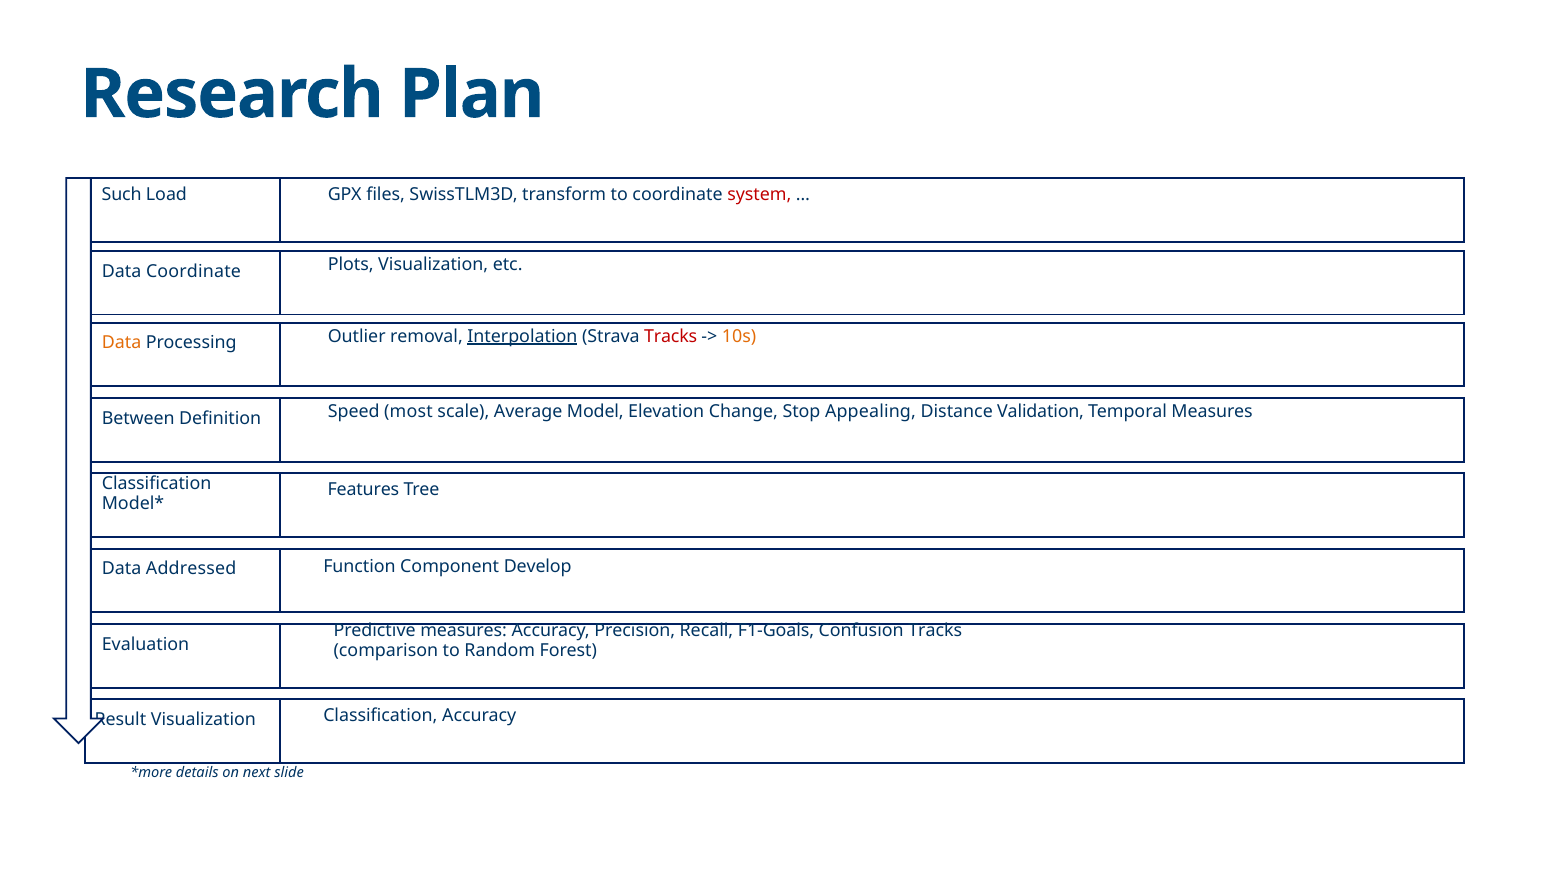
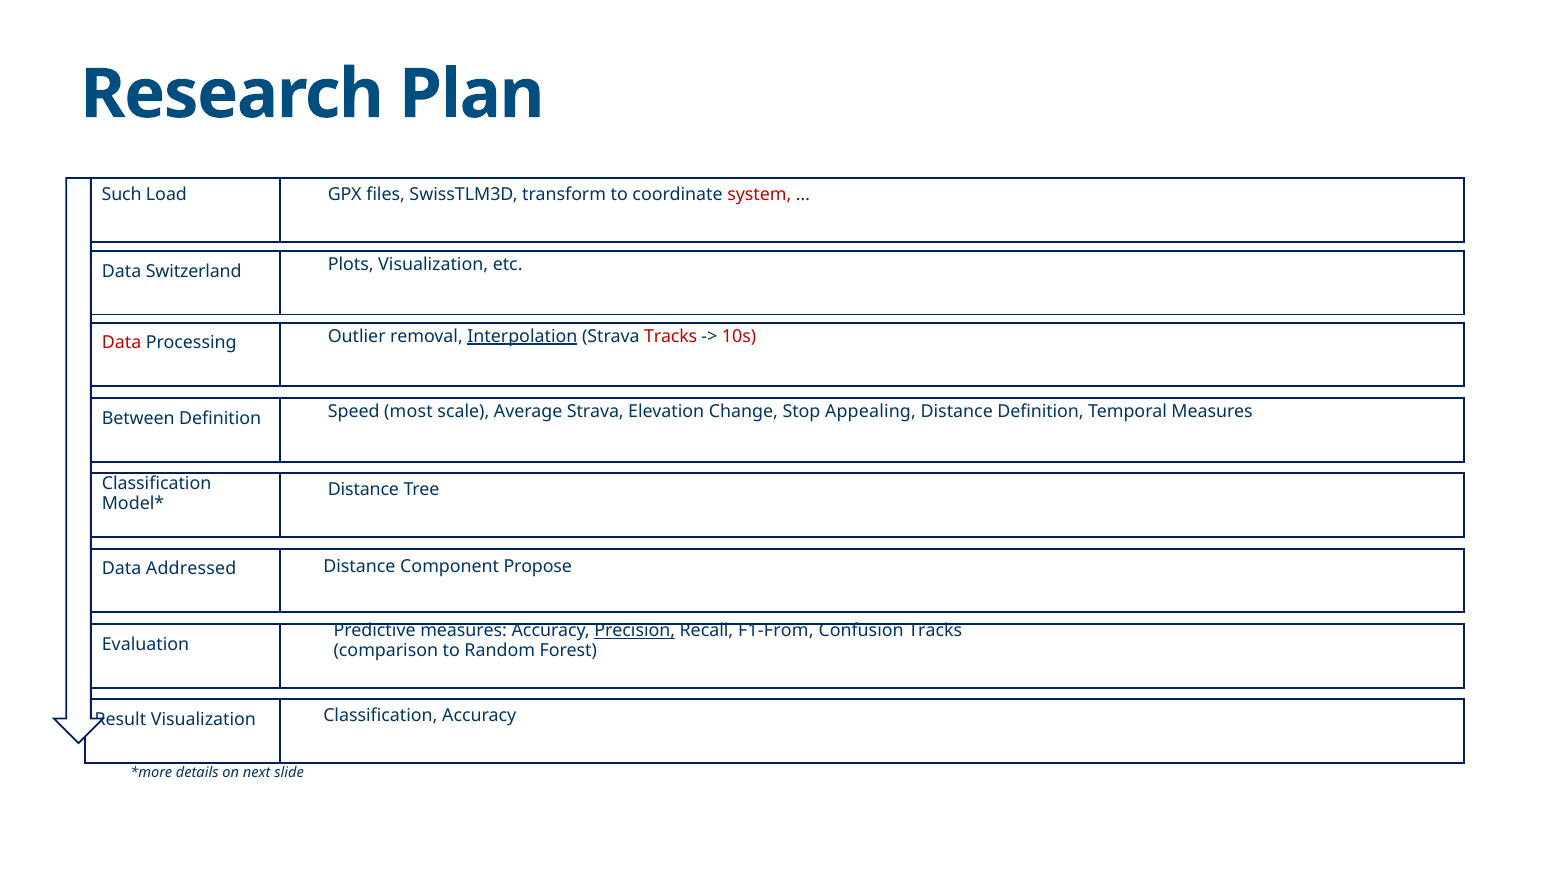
Data Coordinate: Coordinate -> Switzerland
10s colour: orange -> red
Data at (122, 343) colour: orange -> red
Average Model: Model -> Strava
Distance Validation: Validation -> Definition
Features at (363, 489): Features -> Distance
Function at (359, 566): Function -> Distance
Develop: Develop -> Propose
Precision underline: none -> present
F1-Goals: F1-Goals -> F1-From
